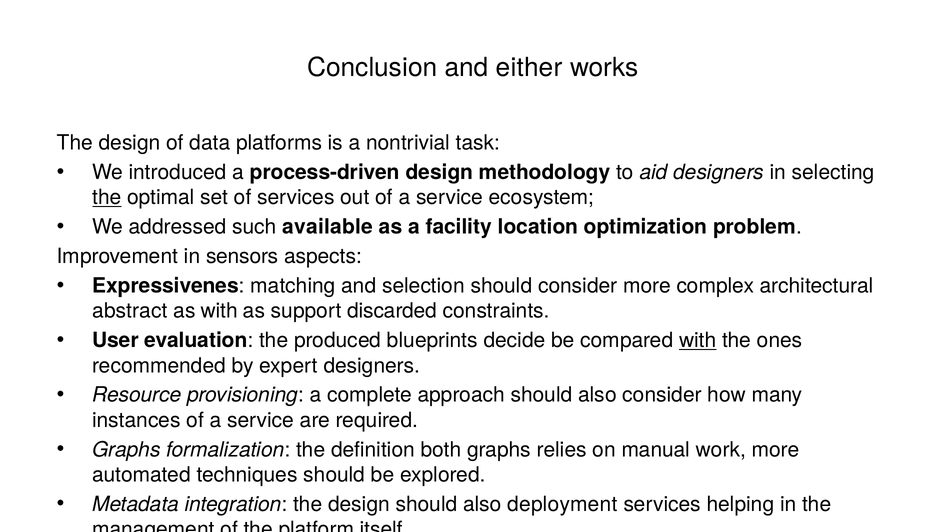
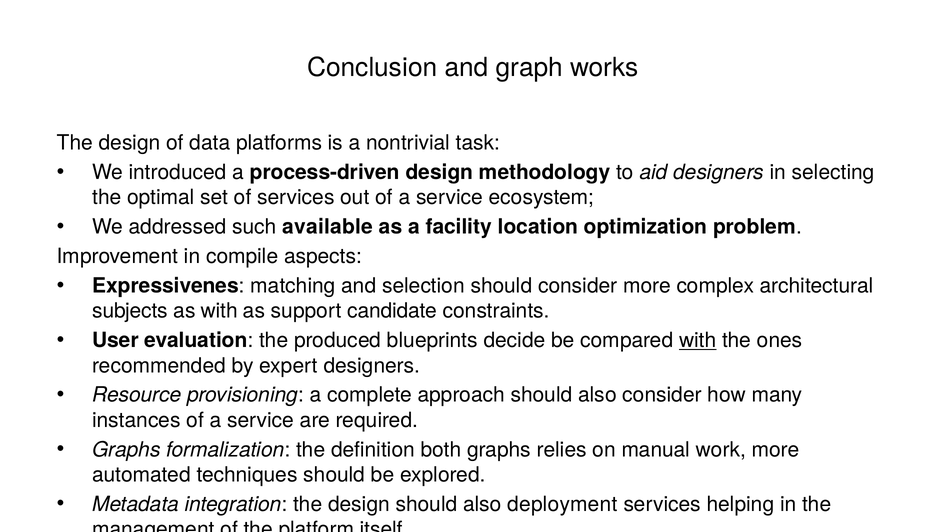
either: either -> graph
the at (107, 198) underline: present -> none
sensors: sensors -> compile
abstract: abstract -> subjects
discarded: discarded -> candidate
